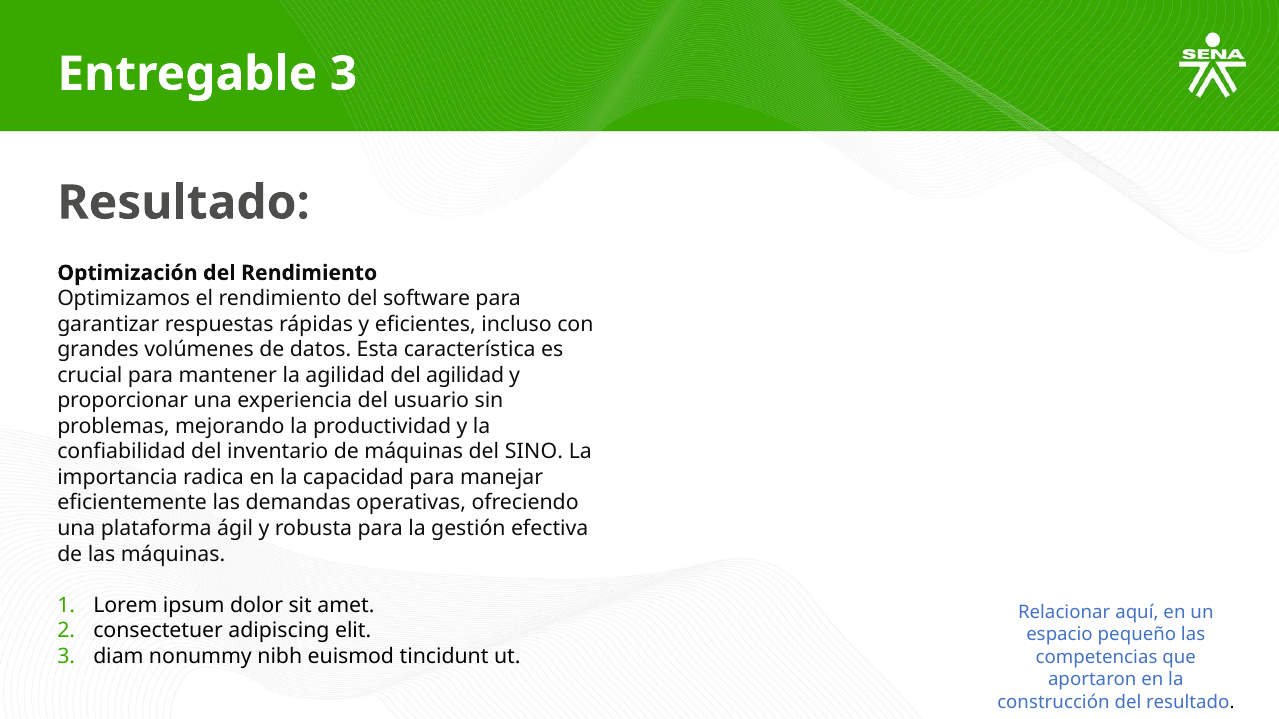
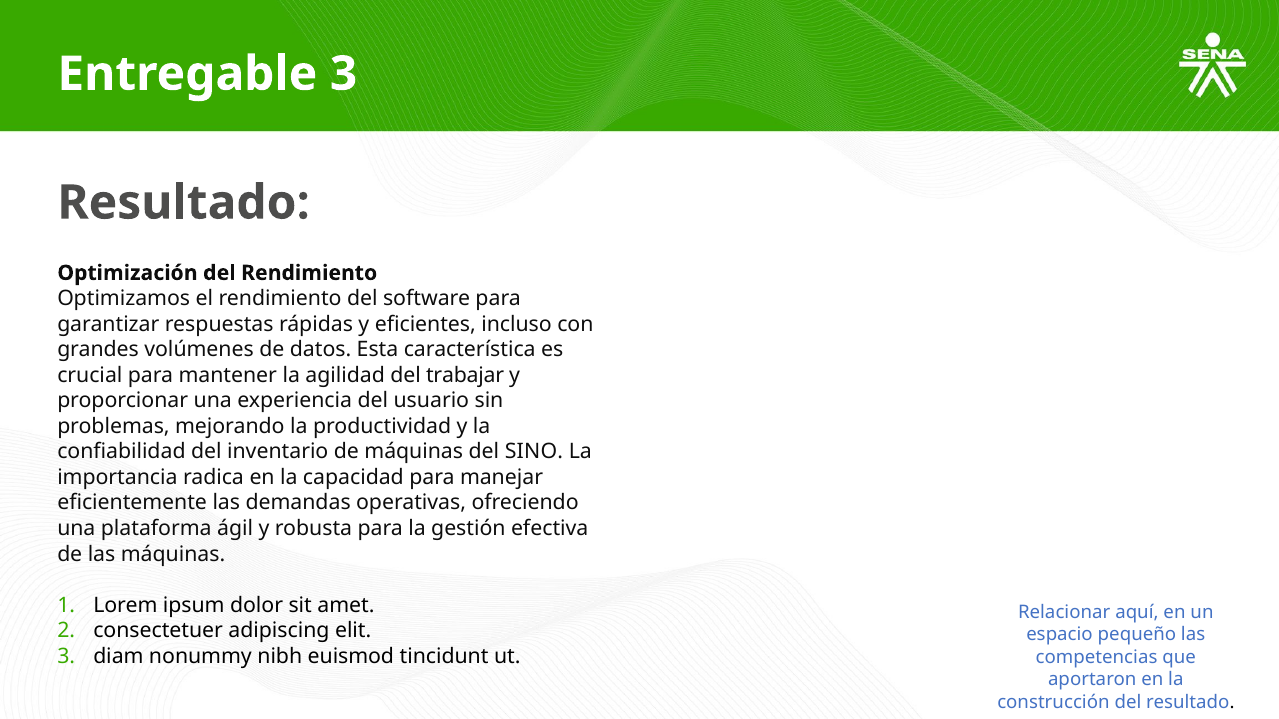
del agilidad: agilidad -> trabajar
